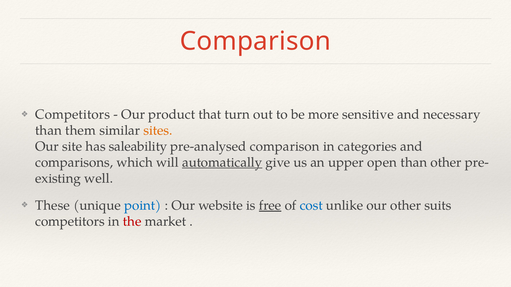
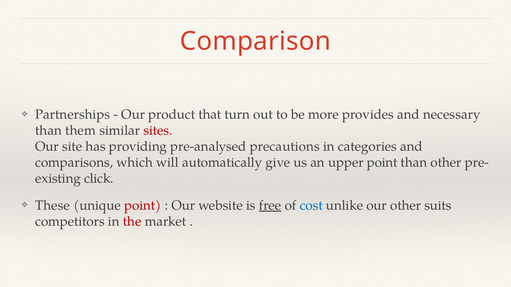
Competitors at (73, 115): Competitors -> Partnerships
sensitive: sensitive -> provides
sites colour: orange -> red
saleability: saleability -> providing
pre-analysed comparison: comparison -> precautions
automatically underline: present -> none
upper open: open -> point
well: well -> click
point at (143, 206) colour: blue -> red
